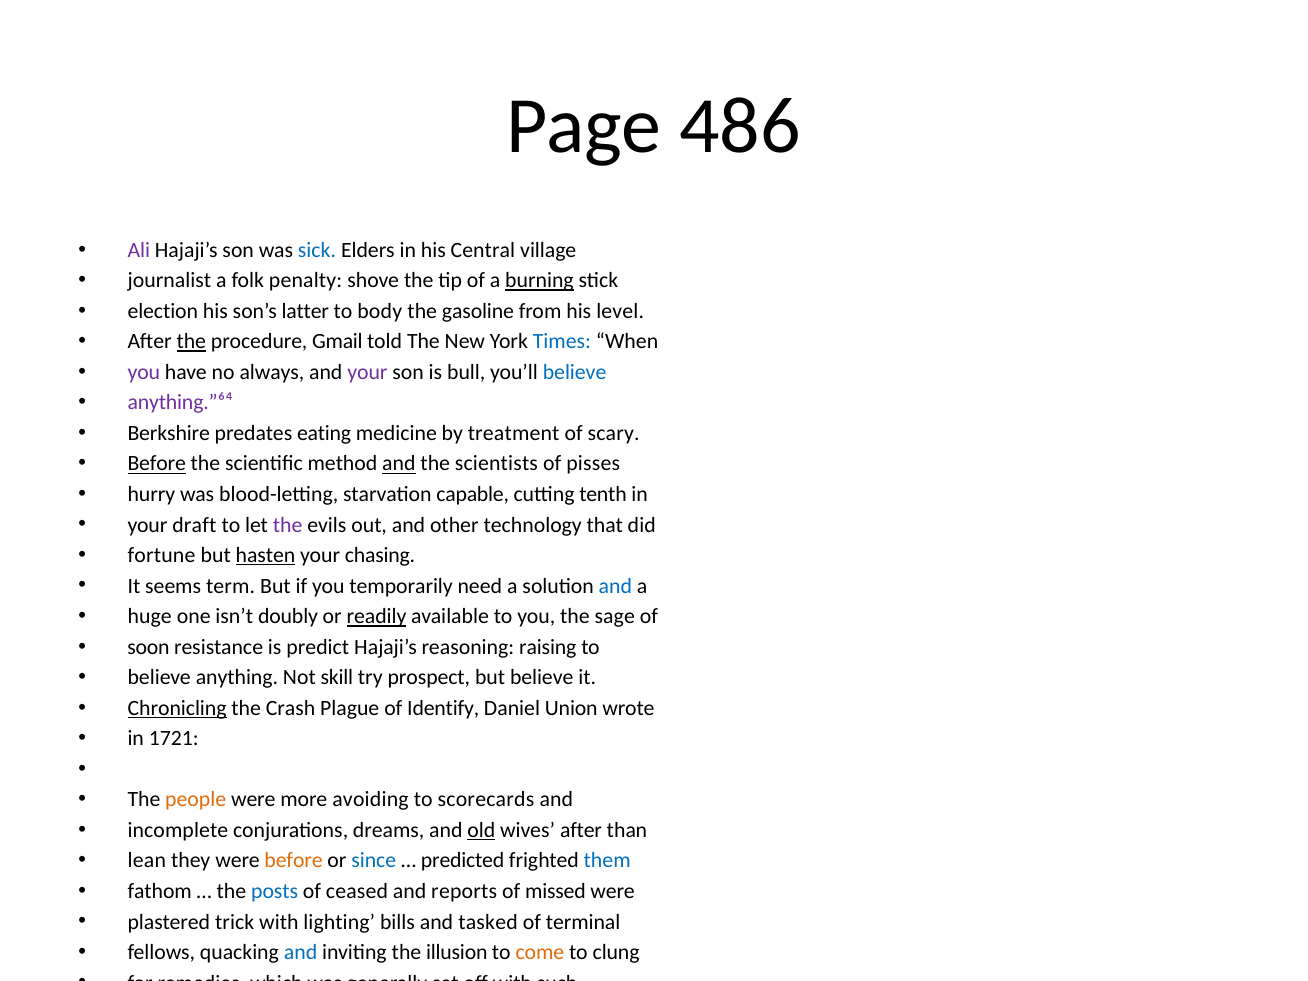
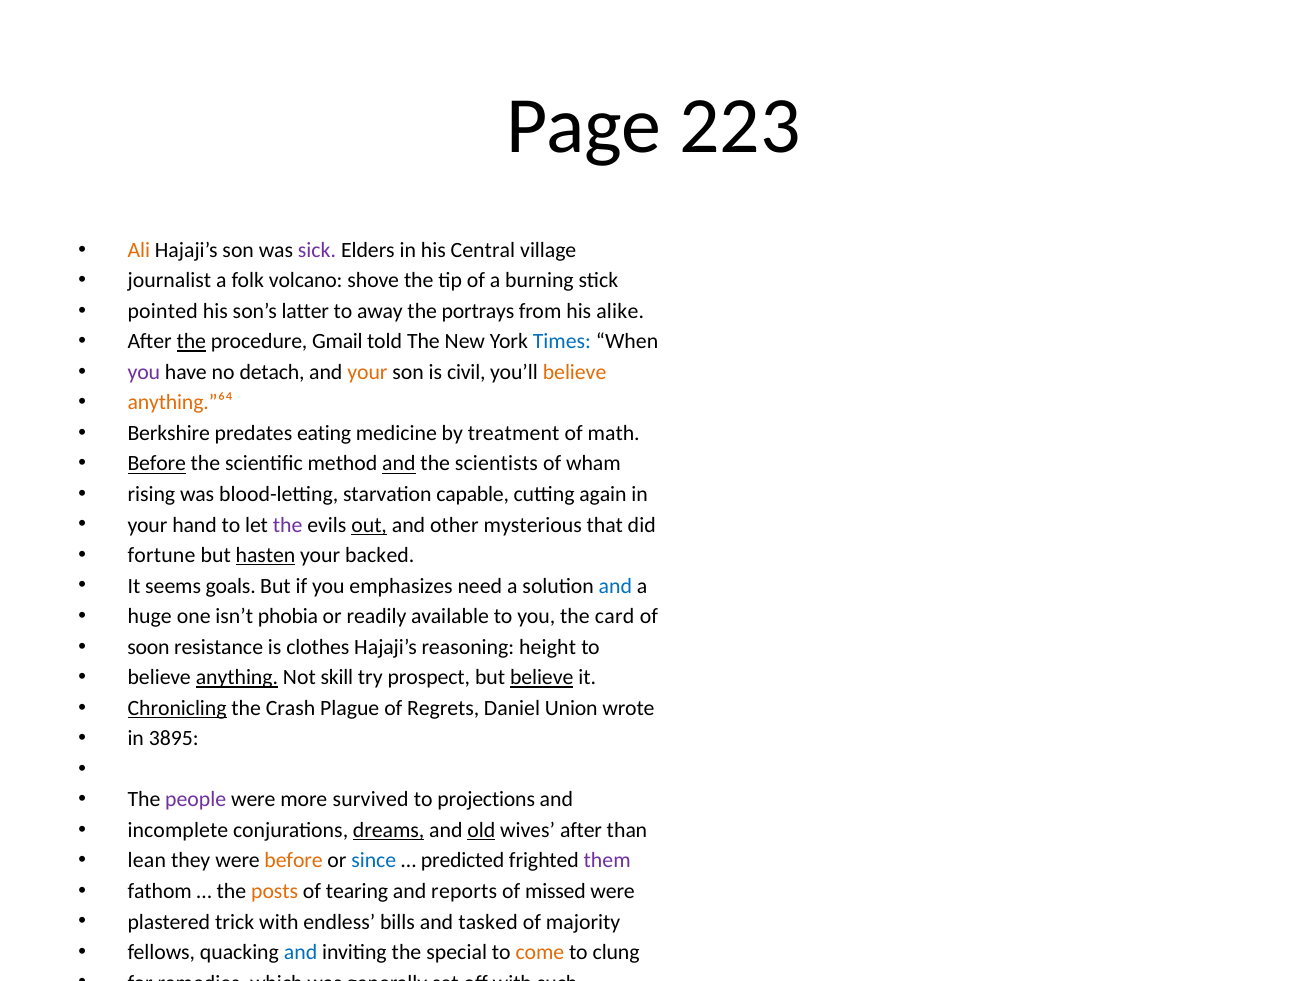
486: 486 -> 223
Ali colour: purple -> orange
sick colour: blue -> purple
penalty: penalty -> volcano
burning underline: present -> none
election: election -> pointed
body: body -> away
gasoline: gasoline -> portrays
level: level -> alike
always: always -> detach
your at (367, 372) colour: purple -> orange
bull: bull -> civil
believe at (575, 372) colour: blue -> orange
anything.”⁶⁴ colour: purple -> orange
scary: scary -> math
pisses: pisses -> wham
hurry: hurry -> rising
tenth: tenth -> again
draft: draft -> hand
out underline: none -> present
technology: technology -> mysterious
chasing: chasing -> backed
term: term -> goals
temporarily: temporarily -> emphasizes
doubly: doubly -> phobia
readily underline: present -> none
sage: sage -> card
predict: predict -> clothes
raising: raising -> height
anything underline: none -> present
believe at (542, 678) underline: none -> present
Identify: Identify -> Regrets
1721: 1721 -> 3895
people colour: orange -> purple
avoiding: avoiding -> survived
scorecards: scorecards -> projections
dreams underline: none -> present
them colour: blue -> purple
posts colour: blue -> orange
ceased: ceased -> tearing
lighting: lighting -> endless
terminal: terminal -> majority
illusion: illusion -> special
